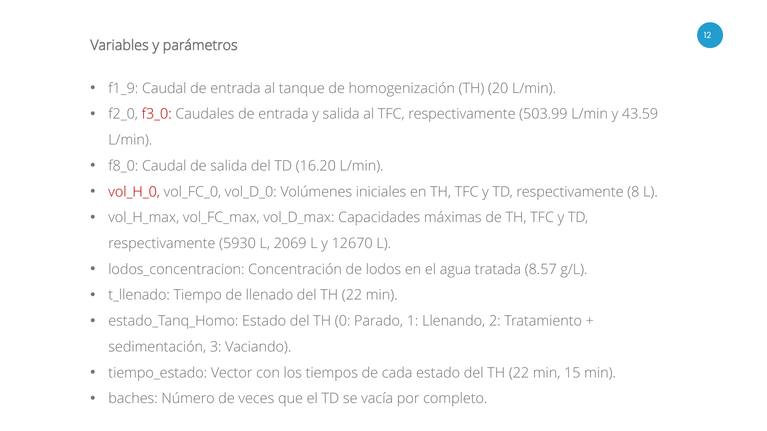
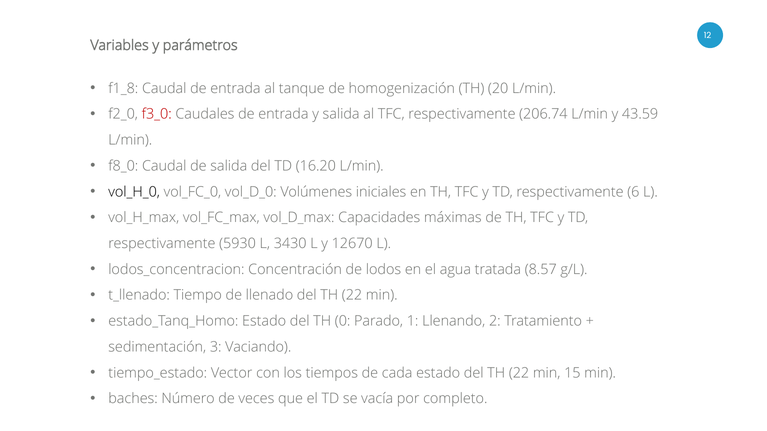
f1_9: f1_9 -> f1_8
503.99: 503.99 -> 206.74
vol_H_0 colour: red -> black
8: 8 -> 6
2069: 2069 -> 3430
